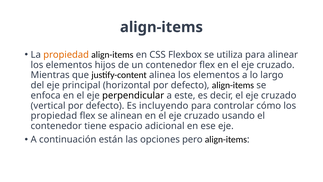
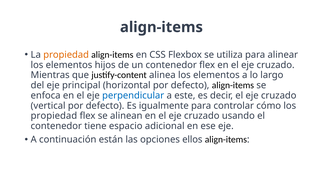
perpendicular colour: black -> blue
incluyendo: incluyendo -> igualmente
pero: pero -> ellos
